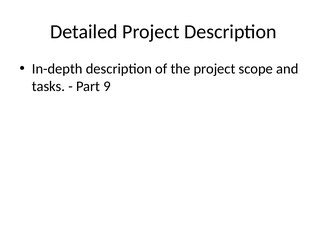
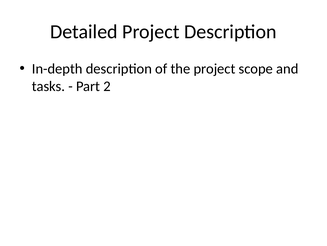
9: 9 -> 2
